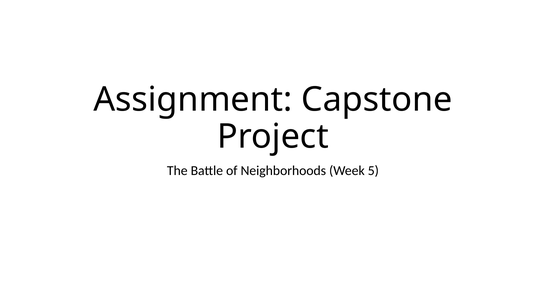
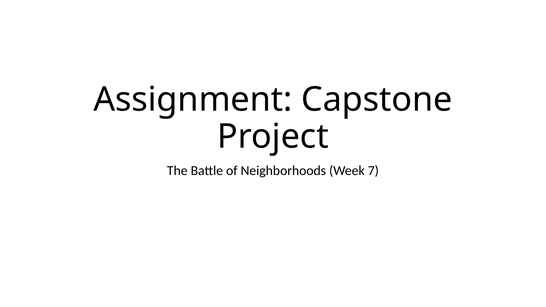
5: 5 -> 7
